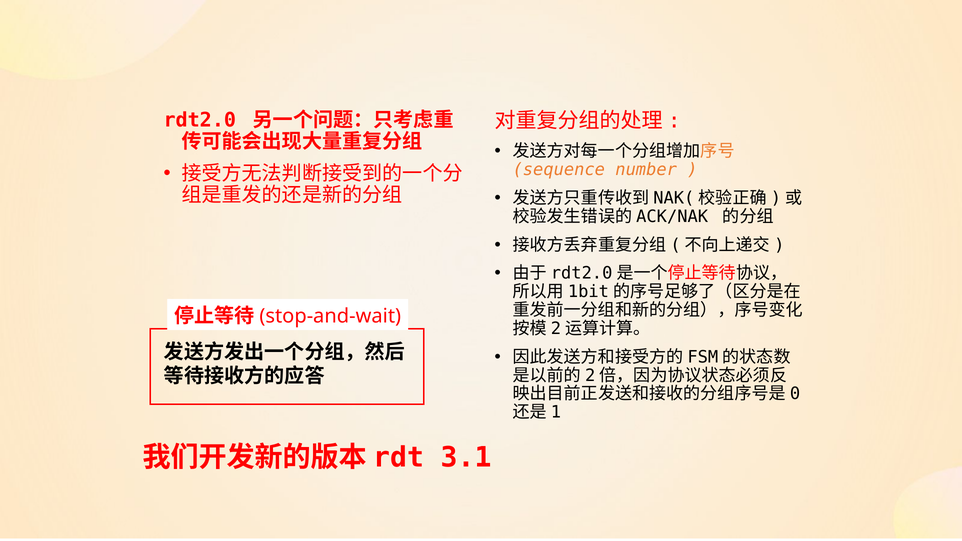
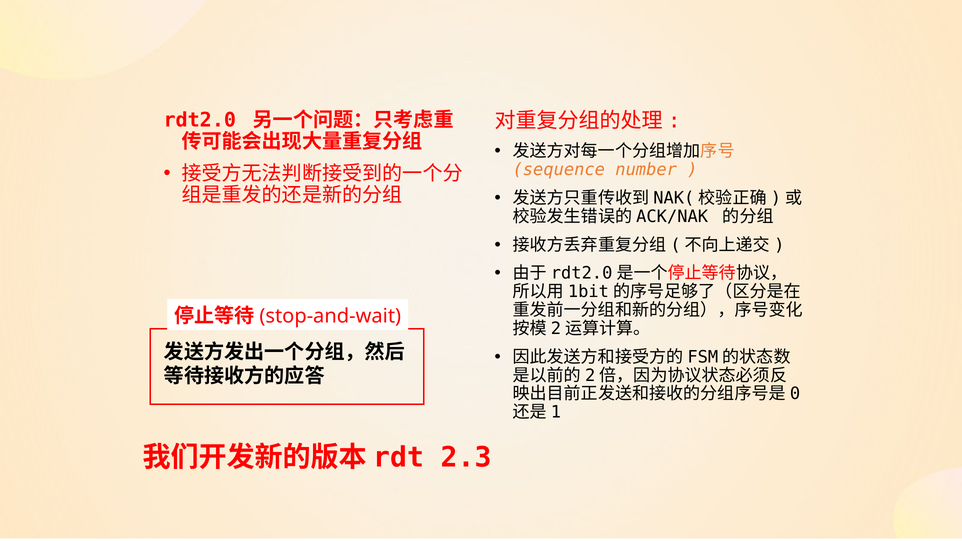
3.1: 3.1 -> 2.3
